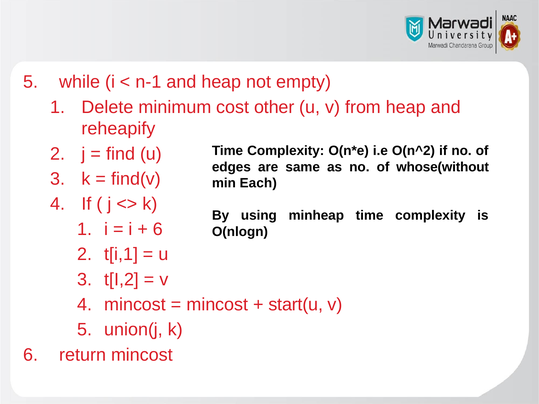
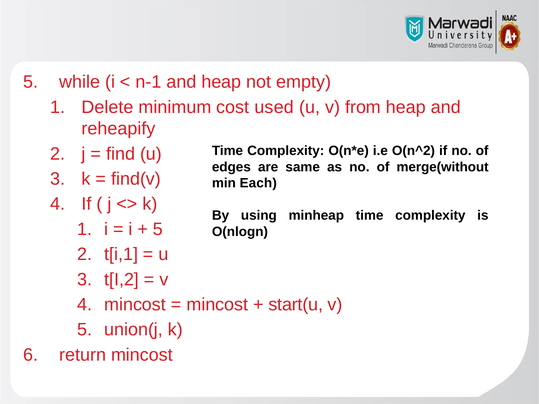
other: other -> used
whose(without: whose(without -> merge(without
6 at (158, 229): 6 -> 5
